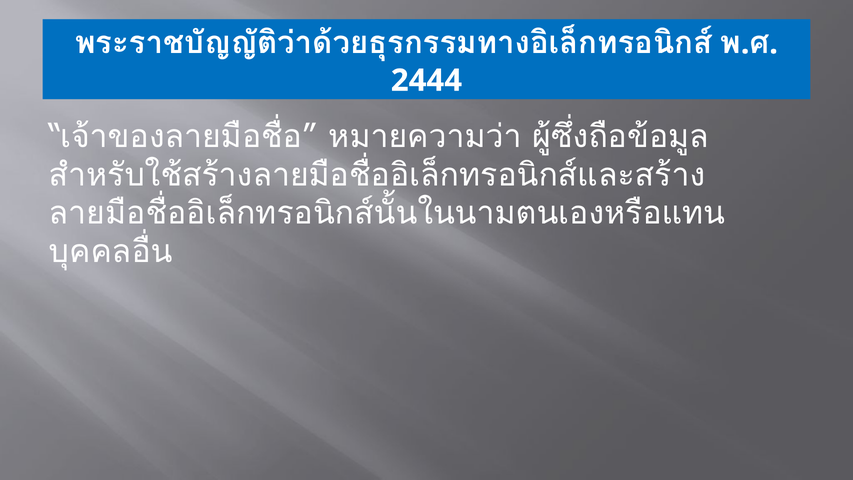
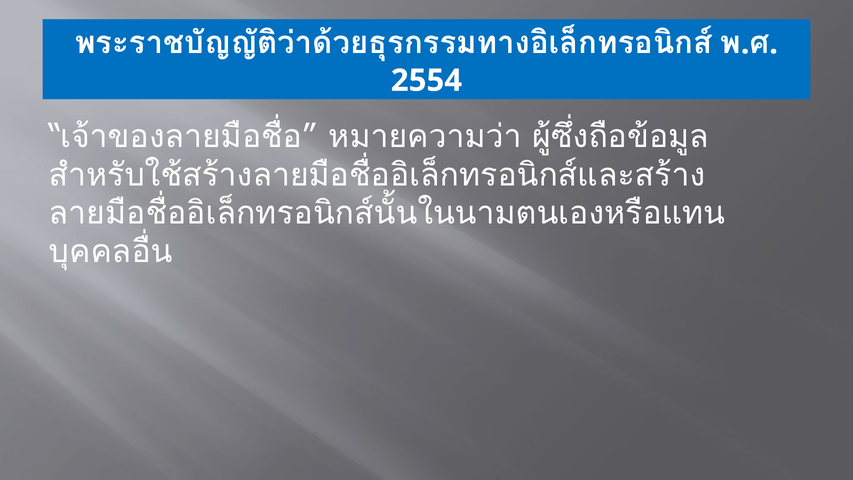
2444: 2444 -> 2554
